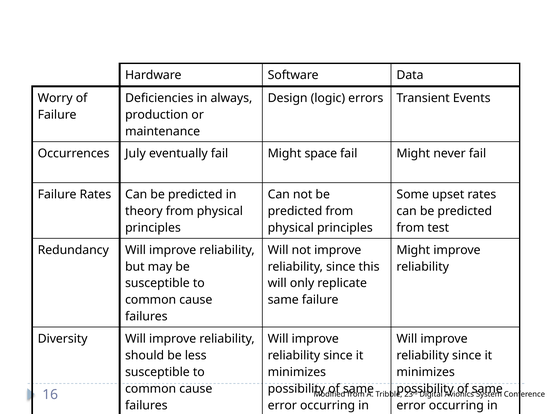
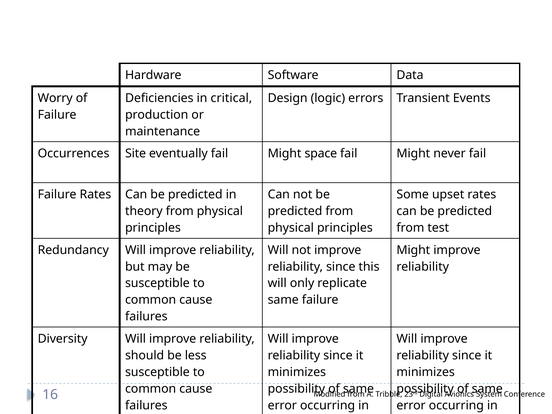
always: always -> critical
July: July -> Site
